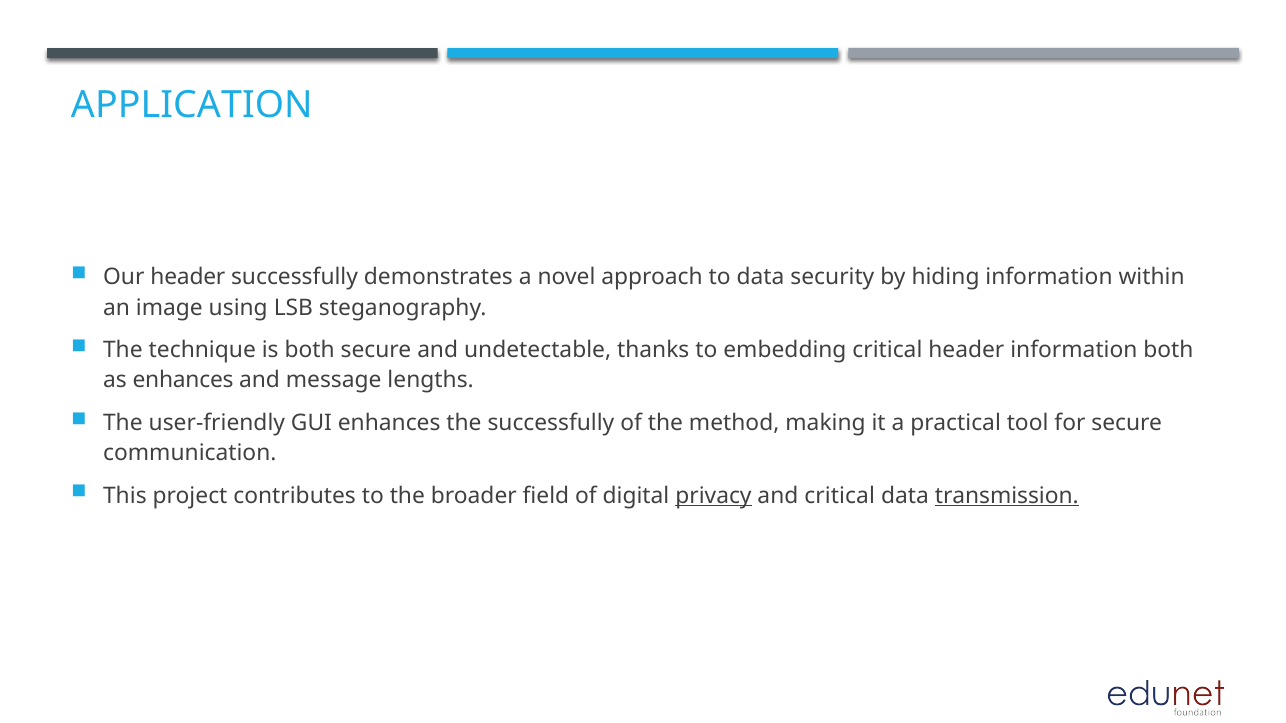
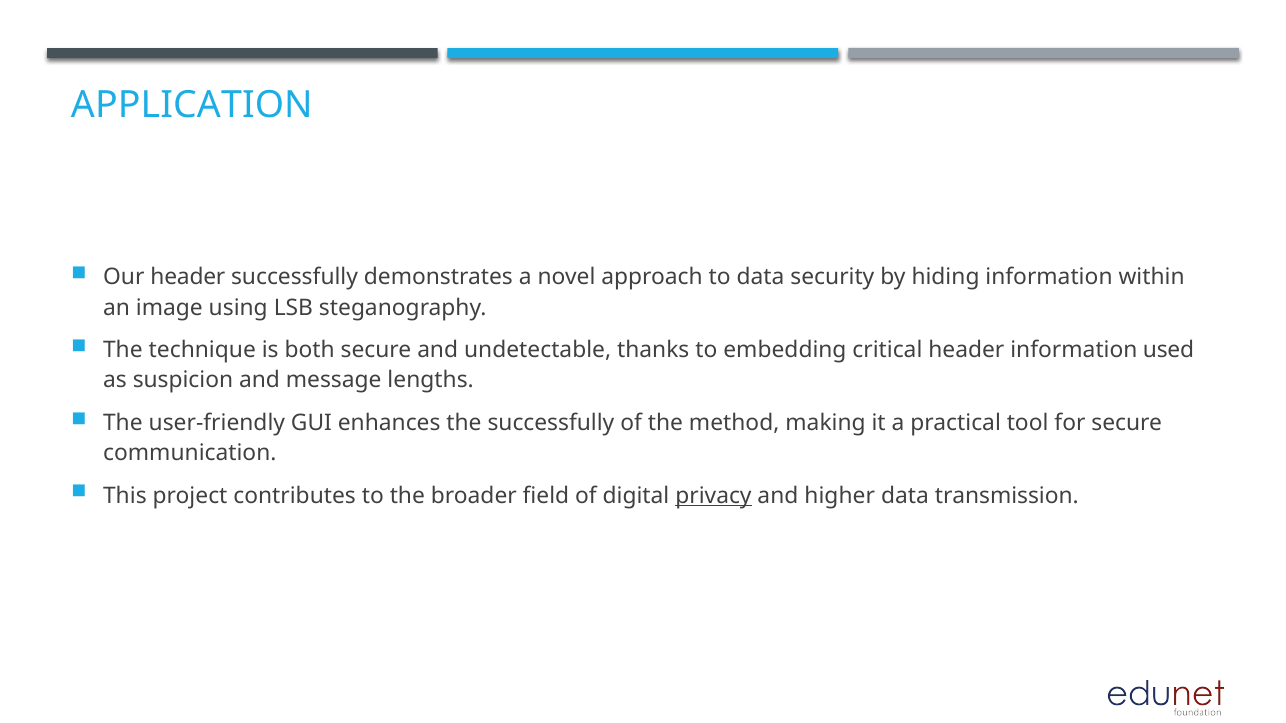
information both: both -> used
as enhances: enhances -> suspicion
and critical: critical -> higher
transmission underline: present -> none
